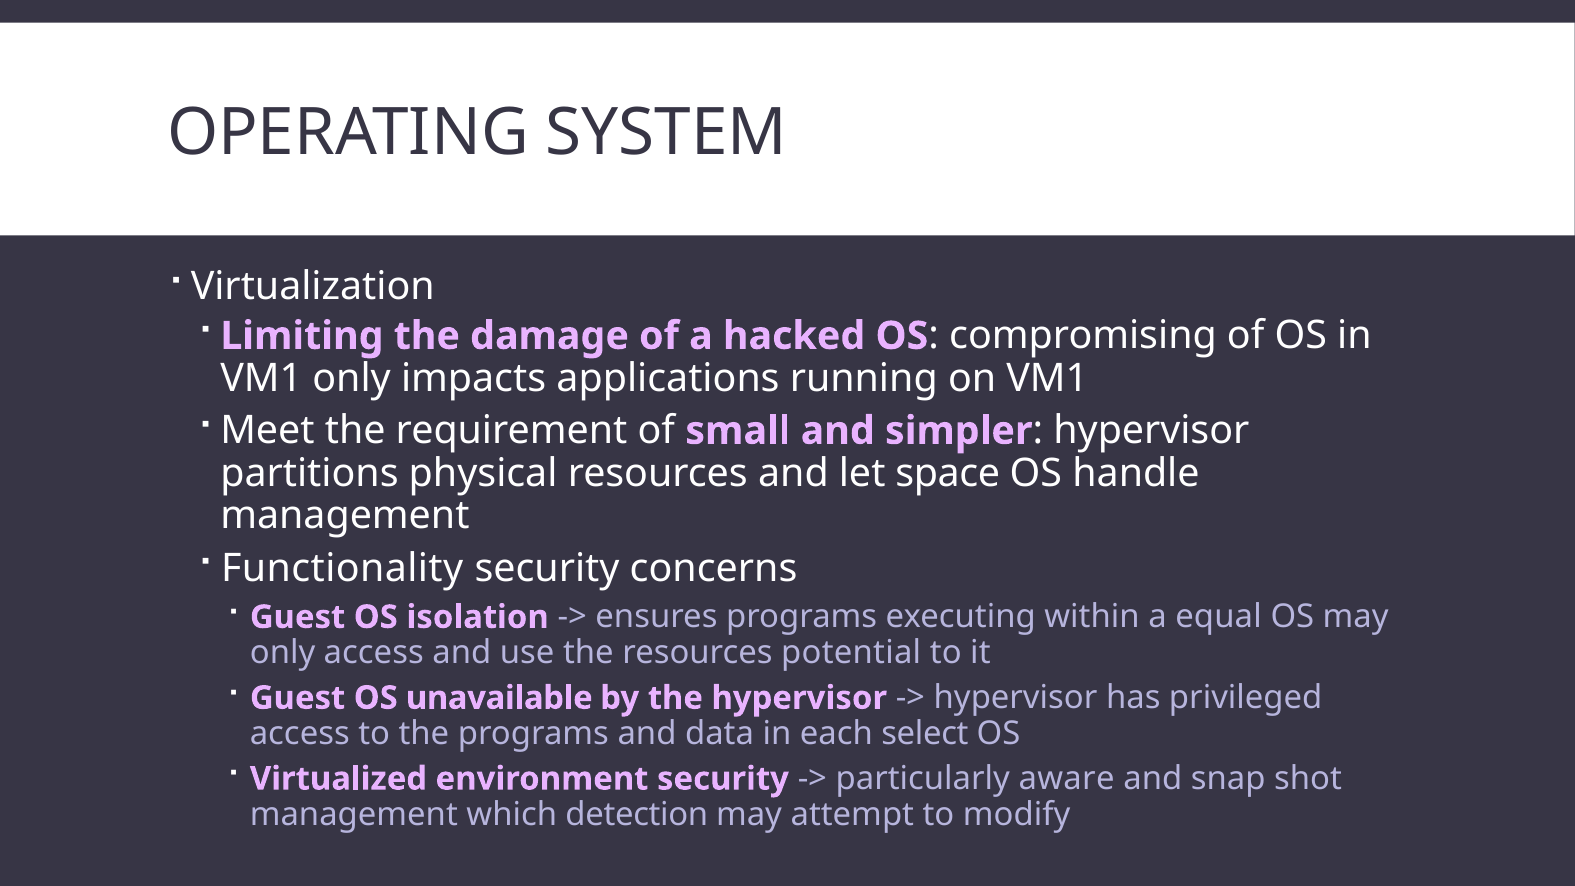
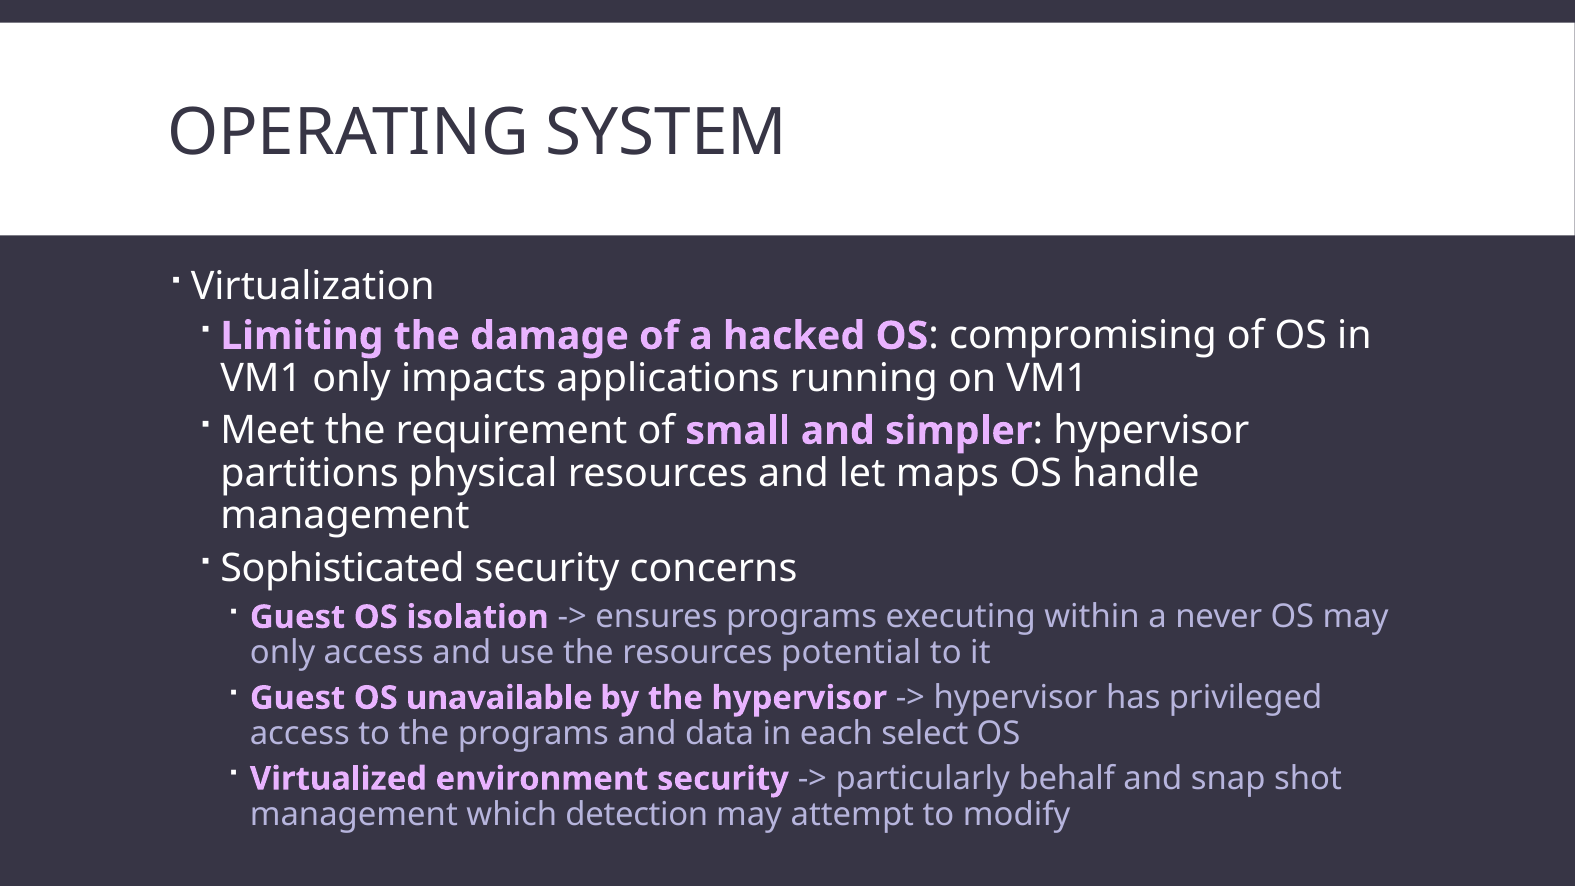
space: space -> maps
Functionality: Functionality -> Sophisticated
equal: equal -> never
aware: aware -> behalf
